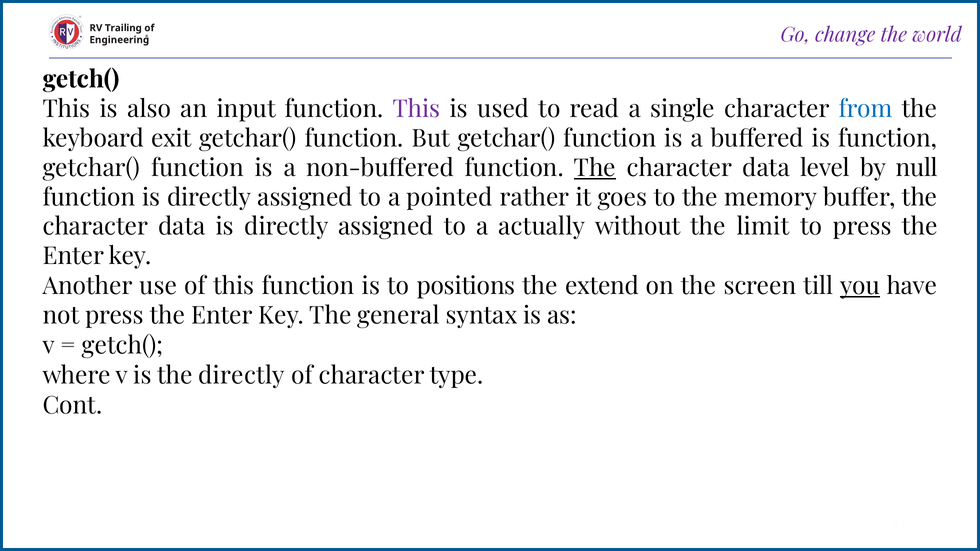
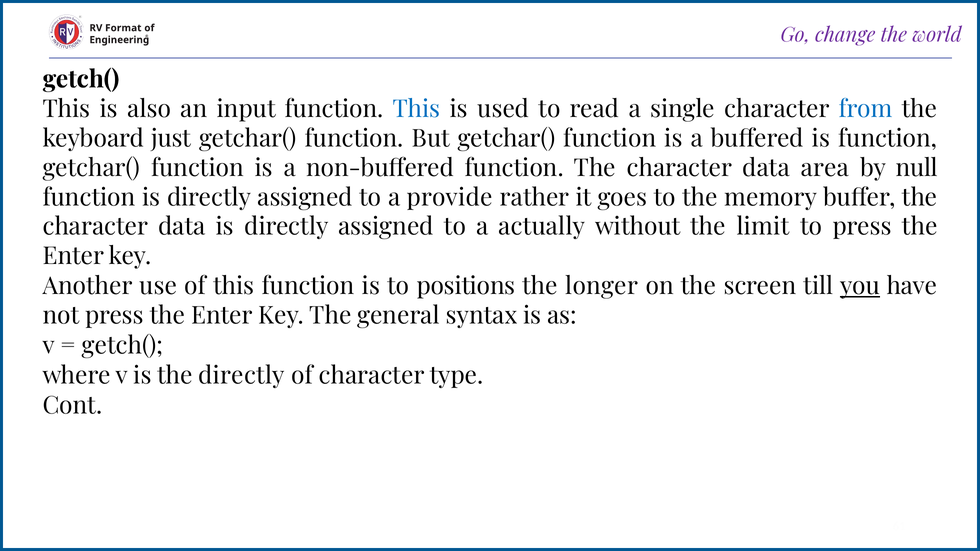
Trailing: Trailing -> Format
This at (416, 109) colour: purple -> blue
exit: exit -> just
The at (595, 168) underline: present -> none
level: level -> area
pointed: pointed -> provide
extend: extend -> longer
